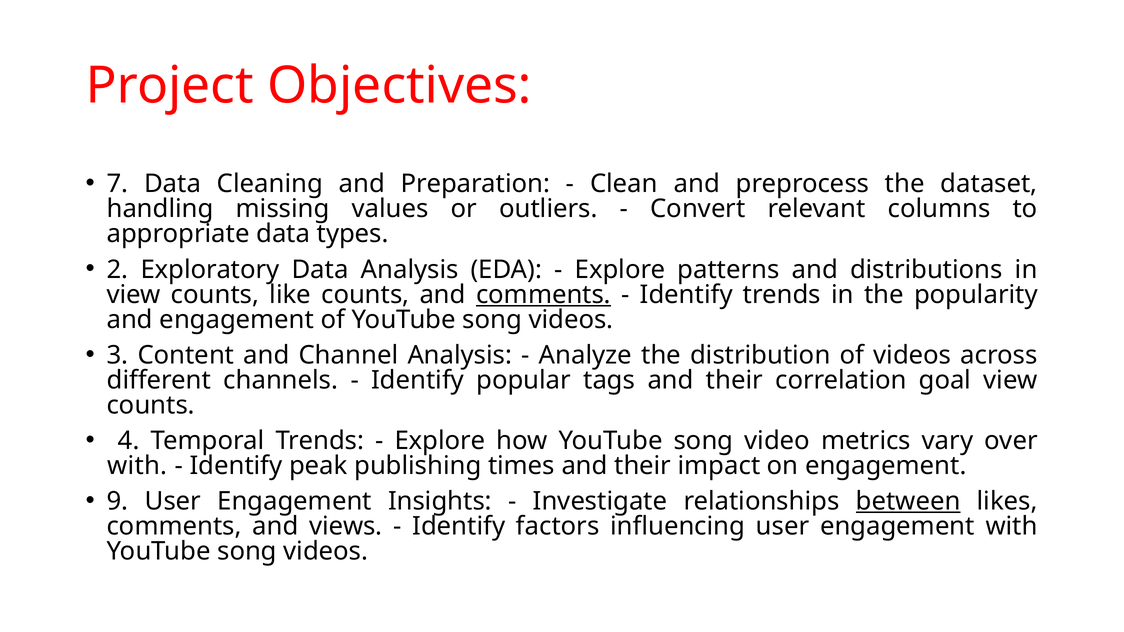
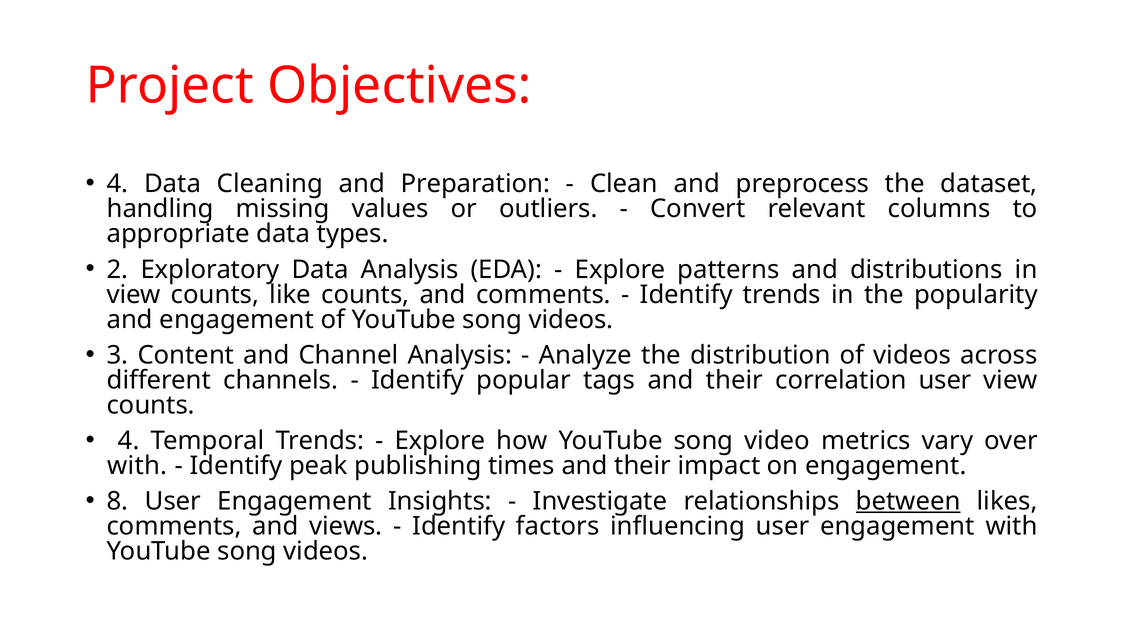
7 at (118, 184): 7 -> 4
comments at (543, 295) underline: present -> none
correlation goal: goal -> user
9: 9 -> 8
